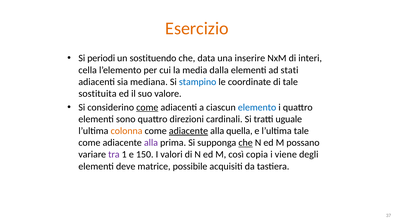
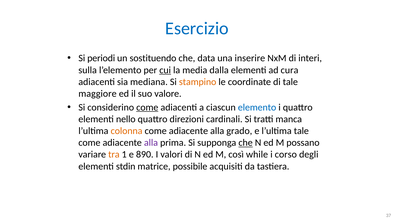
Esercizio colour: orange -> blue
cella: cella -> sulla
cui underline: none -> present
stati: stati -> cura
stampino colour: blue -> orange
sostituita: sostituita -> maggiore
sono: sono -> nello
uguale: uguale -> manca
adiacente at (188, 131) underline: present -> none
quella: quella -> grado
tra colour: purple -> orange
150: 150 -> 890
copia: copia -> while
viene: viene -> corso
deve: deve -> stdin
